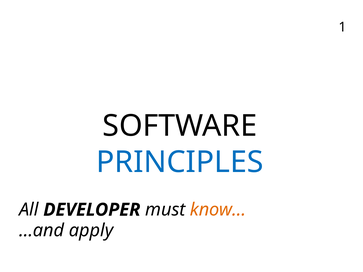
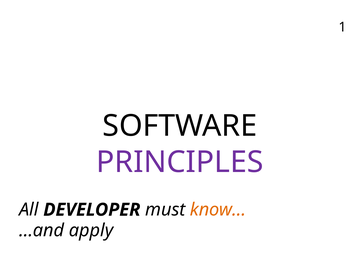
PRINCIPLES colour: blue -> purple
